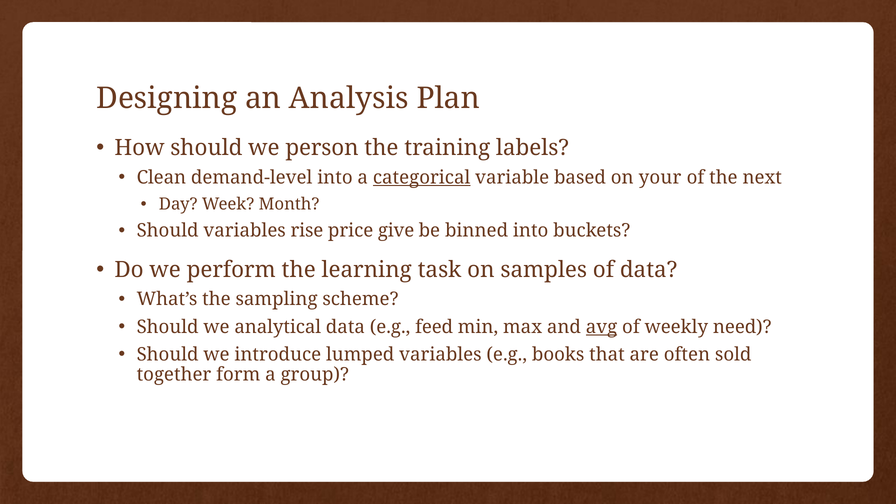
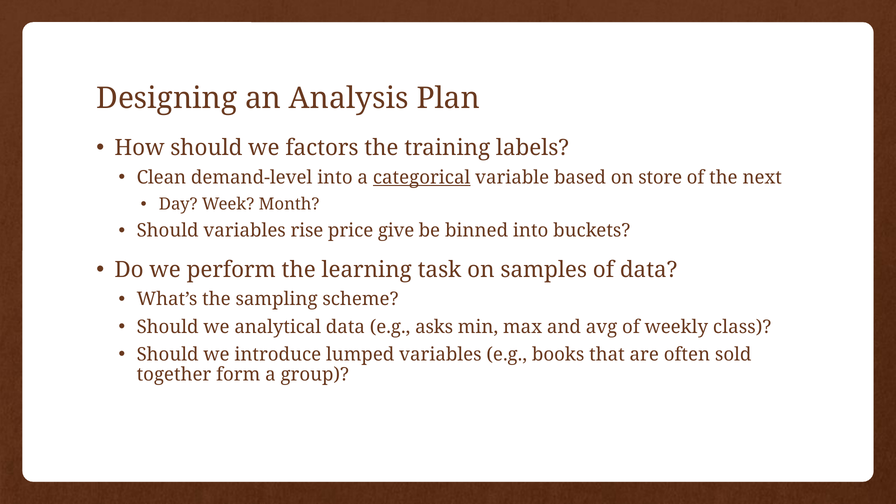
person: person -> factors
your: your -> store
feed: feed -> asks
avg underline: present -> none
need: need -> class
